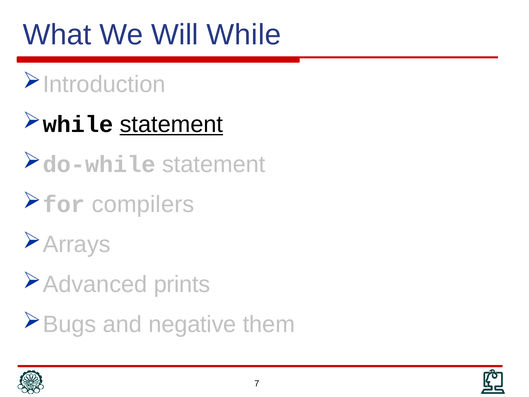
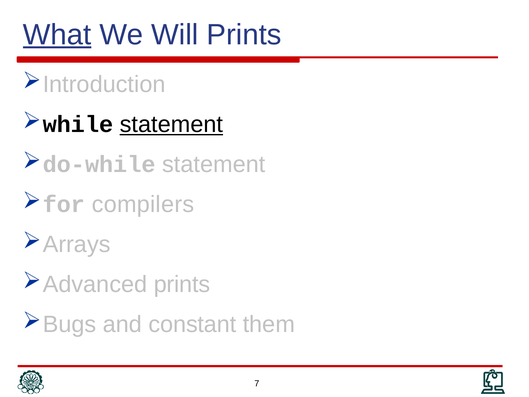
What underline: none -> present
Will While: While -> Prints
negative: negative -> constant
